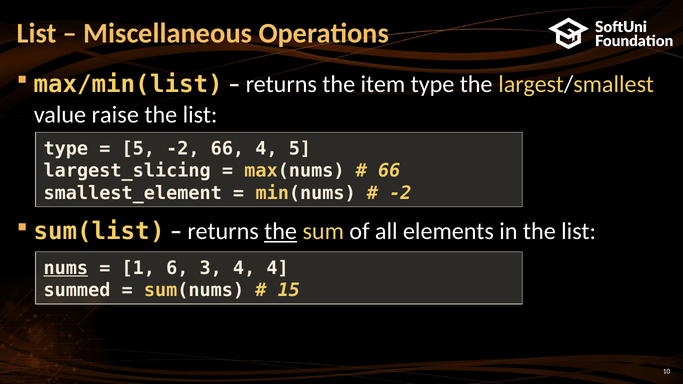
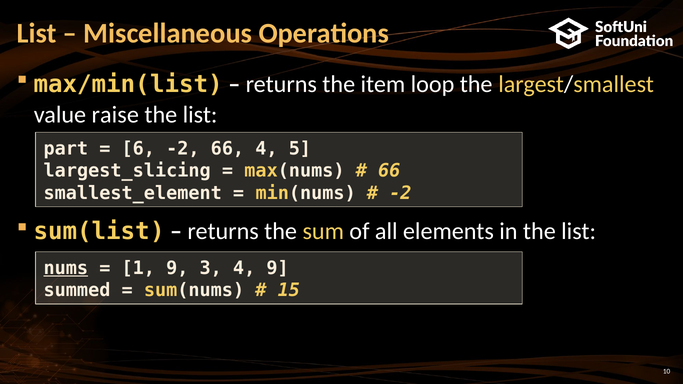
item type: type -> loop
type at (66, 149): type -> part
5 at (138, 149): 5 -> 6
the at (281, 232) underline: present -> none
1 6: 6 -> 9
4 4: 4 -> 9
